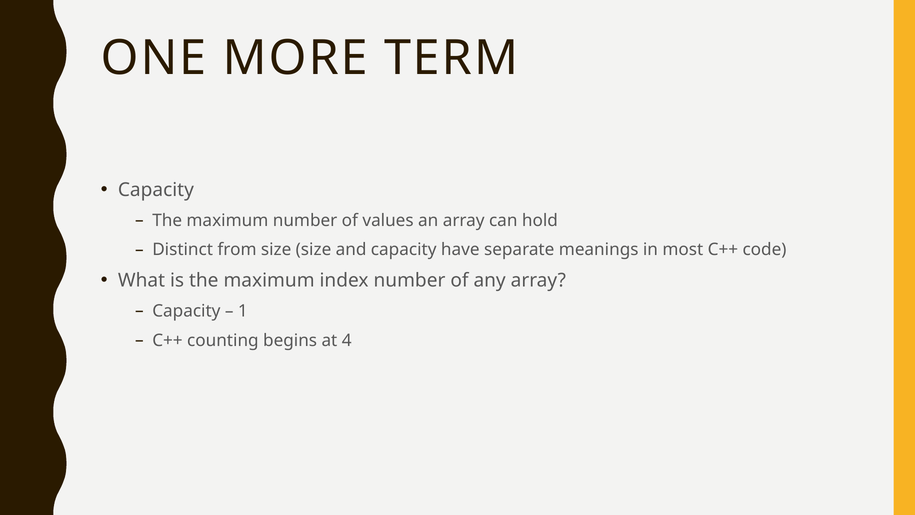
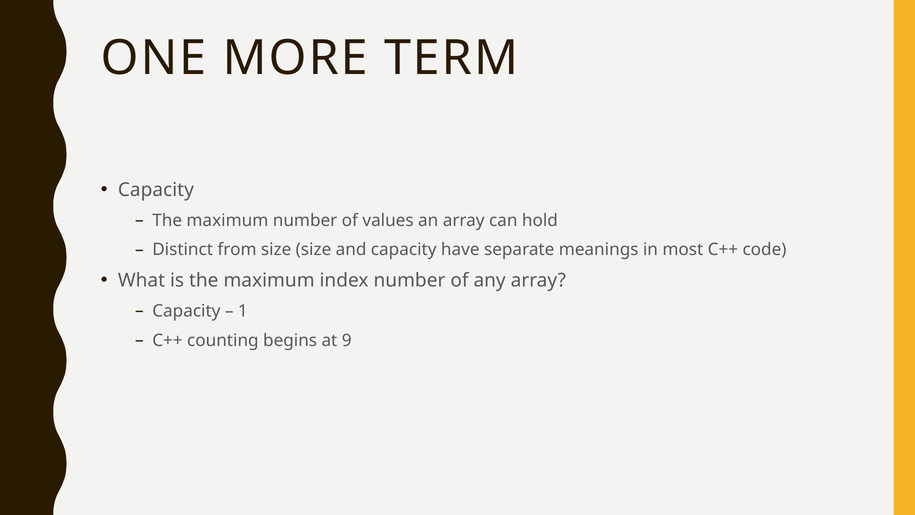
4: 4 -> 9
